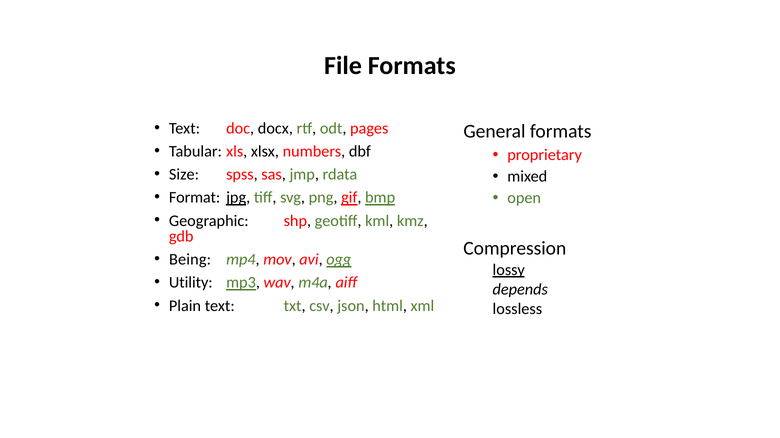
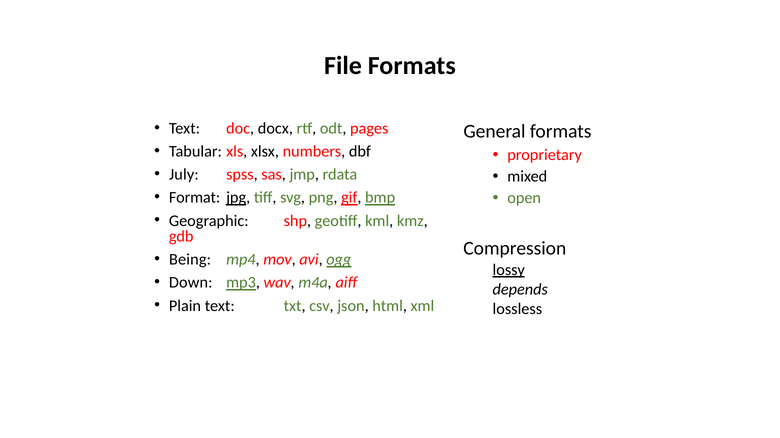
Size: Size -> July
Utility: Utility -> Down
